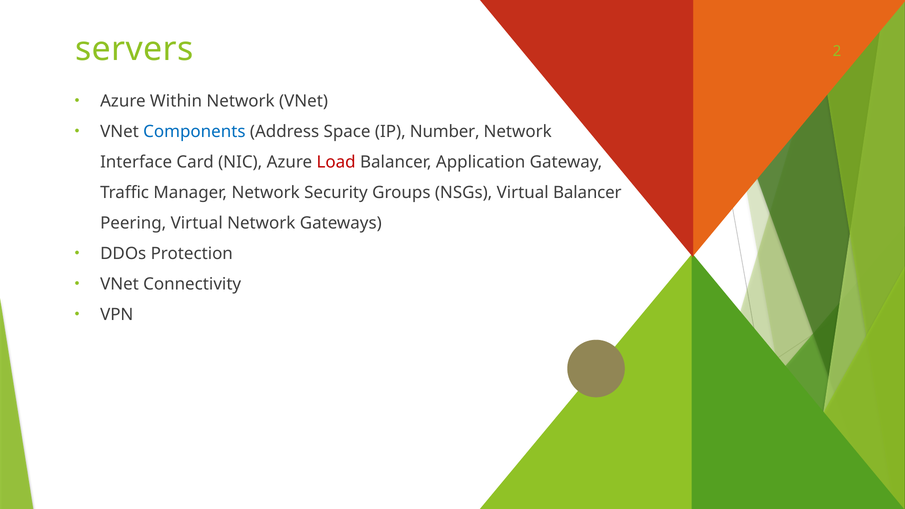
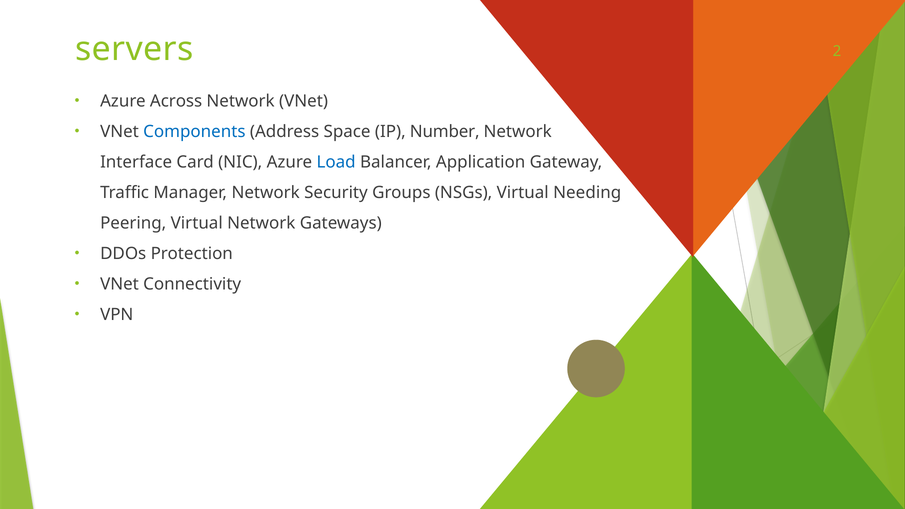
Within: Within -> Across
Load colour: red -> blue
Virtual Balancer: Balancer -> Needing
